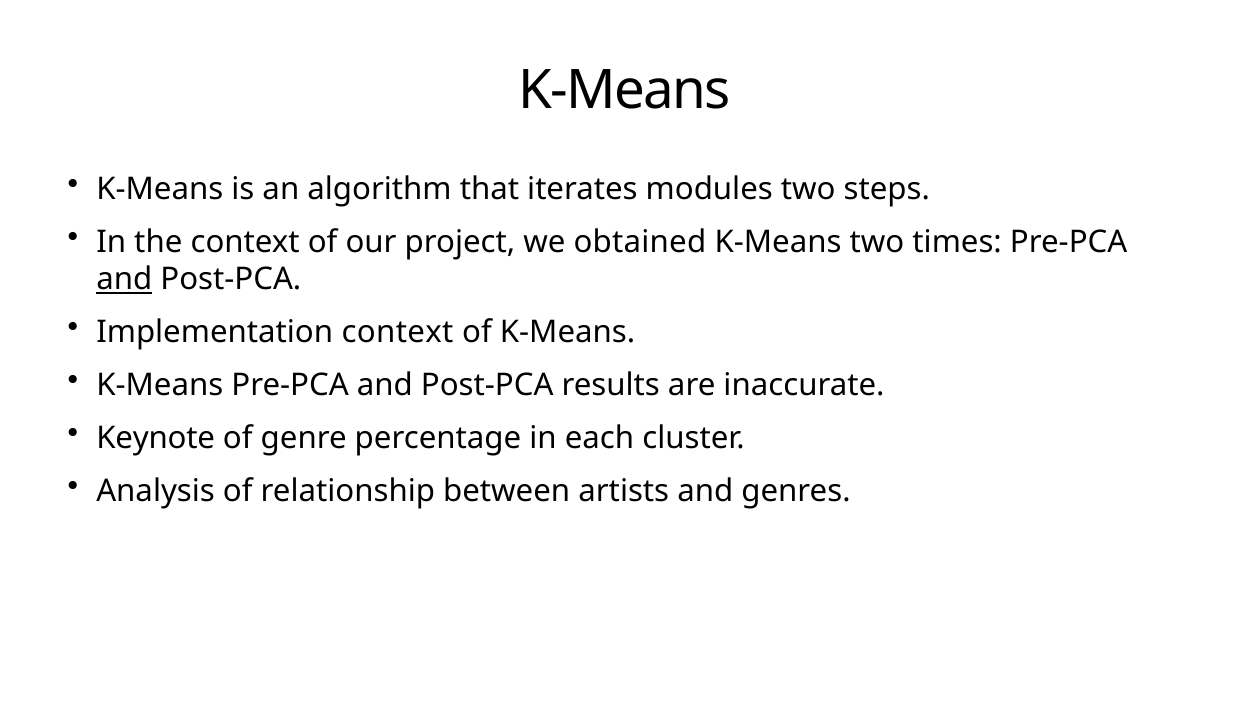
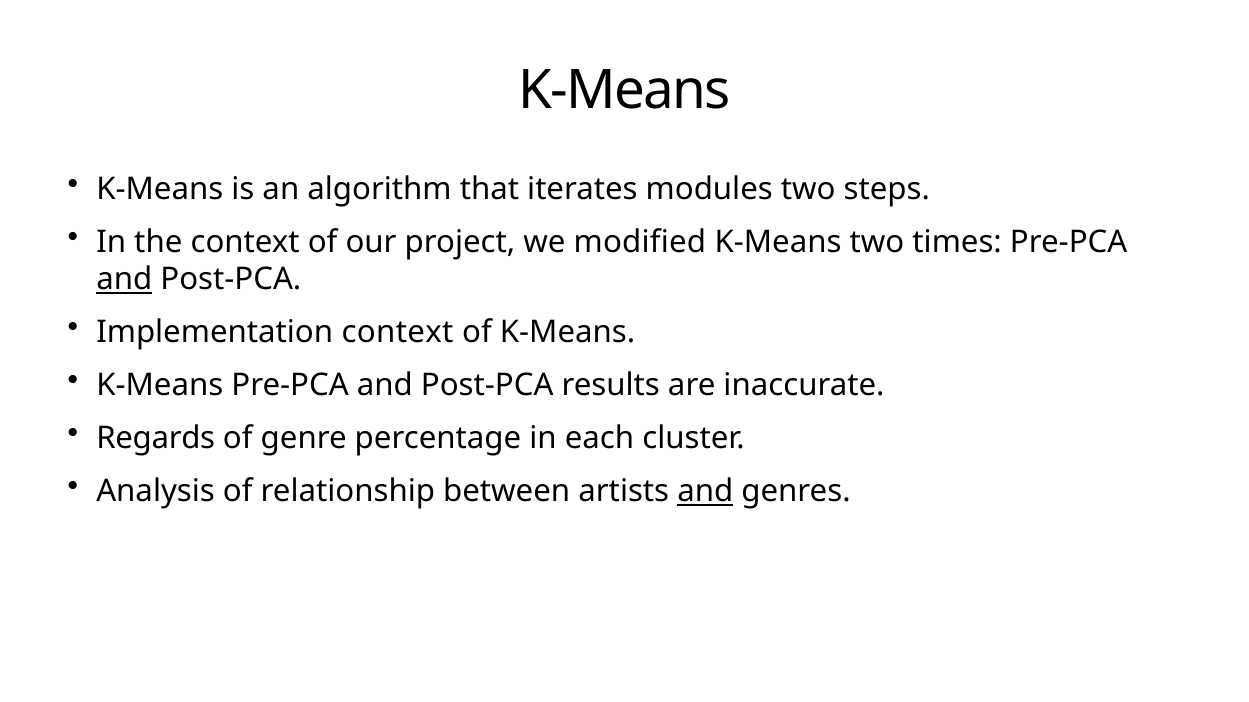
obtained: obtained -> modified
Keynote: Keynote -> Regards
and at (705, 492) underline: none -> present
